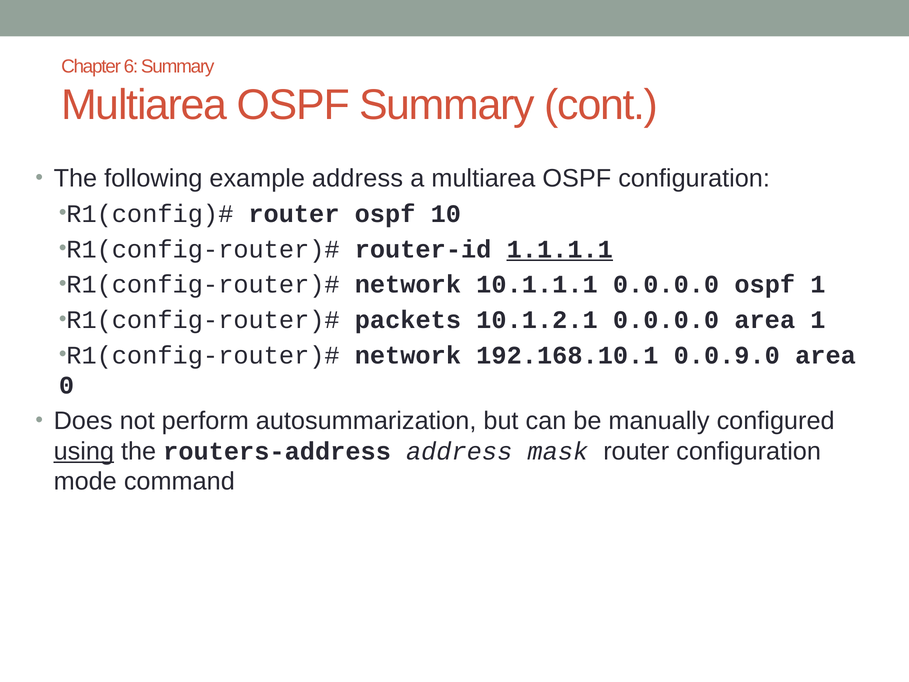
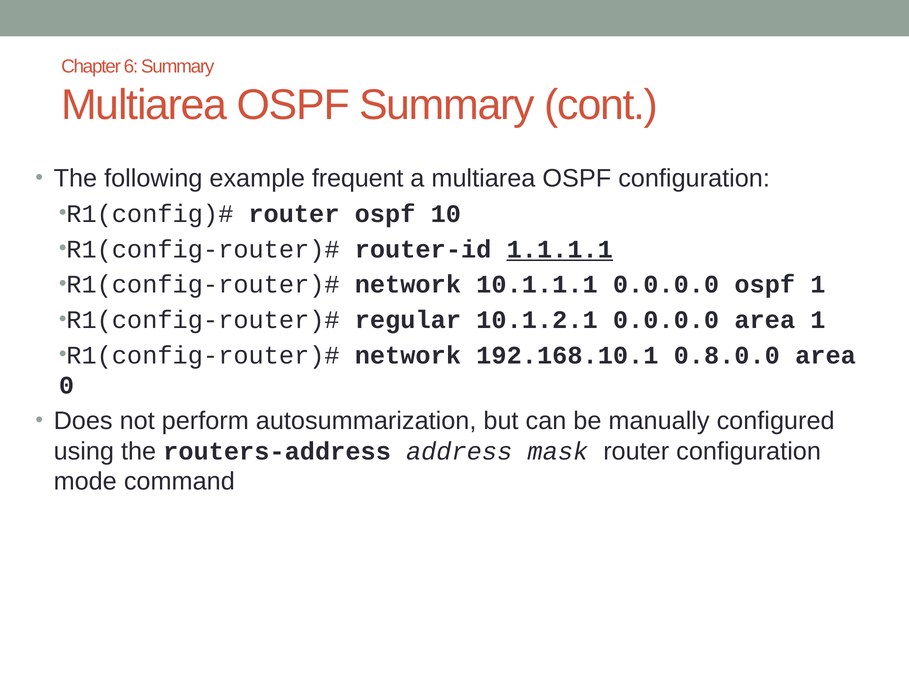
example address: address -> frequent
packets: packets -> regular
0.0.9.0: 0.0.9.0 -> 0.8.0.0
using underline: present -> none
